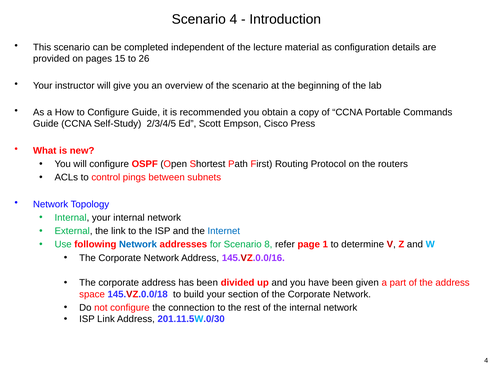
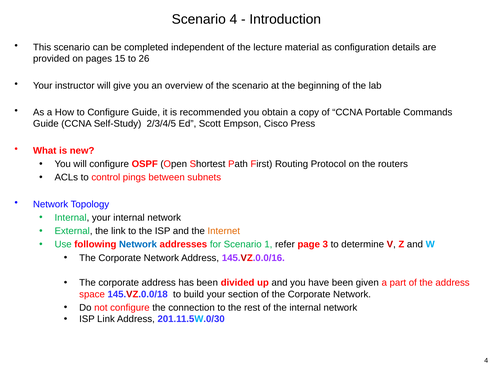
Internet colour: blue -> orange
8: 8 -> 1
1: 1 -> 3
